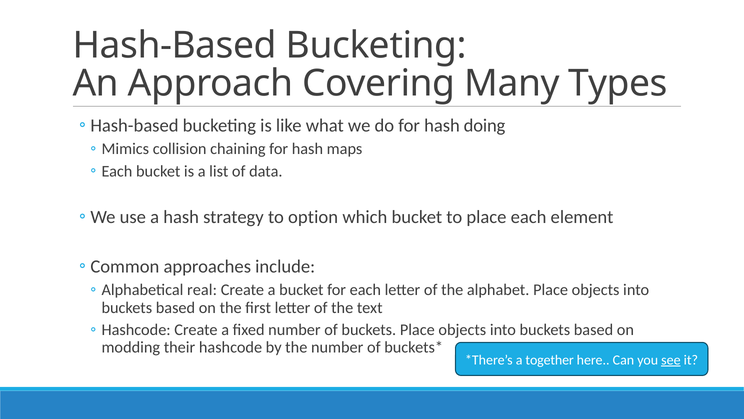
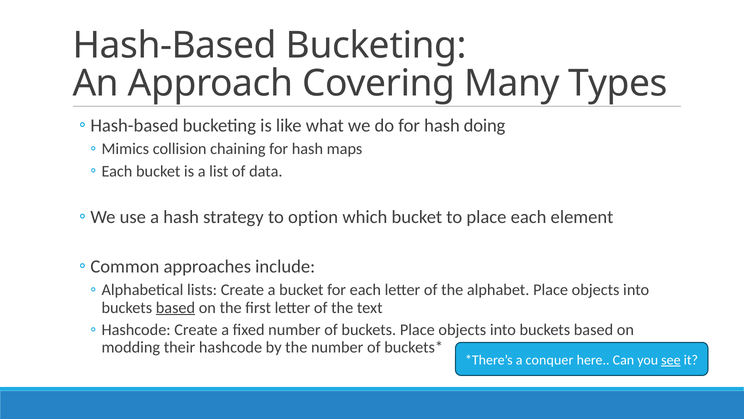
real: real -> lists
based at (175, 307) underline: none -> present
together: together -> conquer
